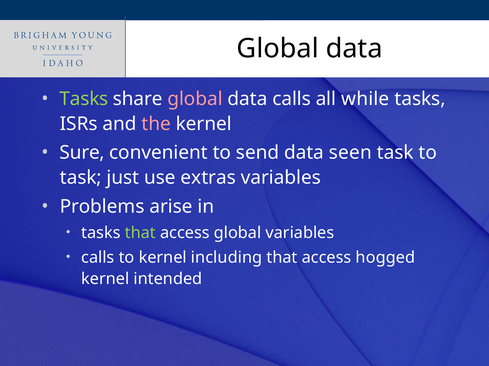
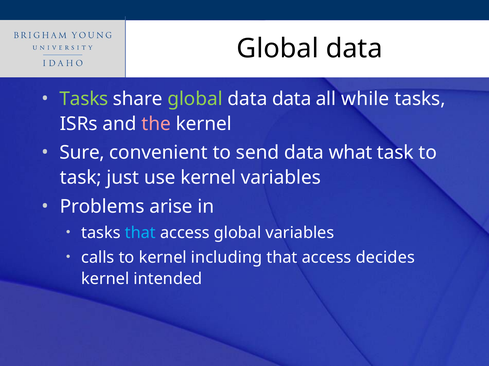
global at (195, 99) colour: pink -> light green
data calls: calls -> data
seen: seen -> what
use extras: extras -> kernel
that at (140, 233) colour: light green -> light blue
hogged: hogged -> decides
